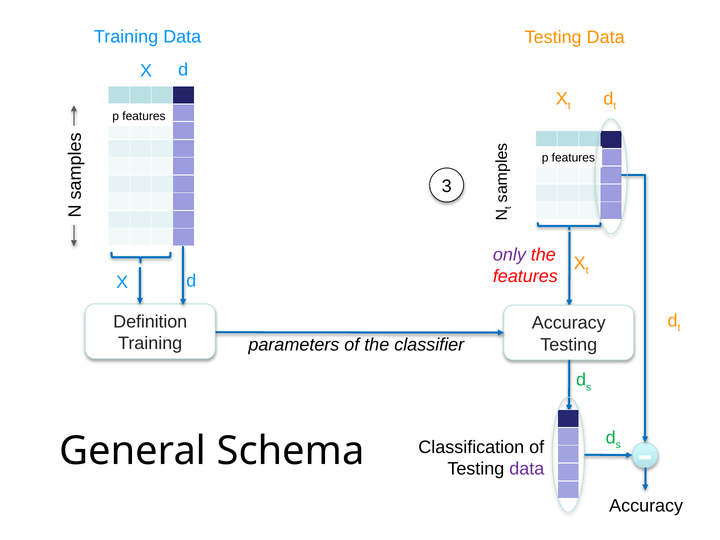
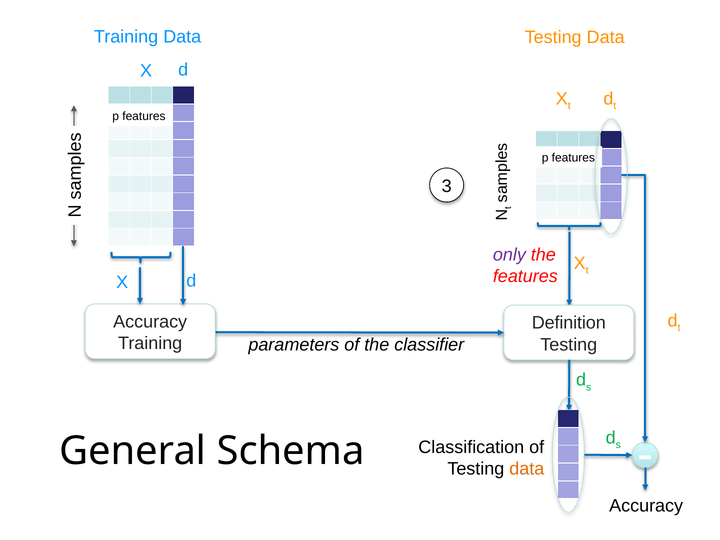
Definition at (150, 322): Definition -> Accuracy
Accuracy at (569, 323): Accuracy -> Definition
data at (527, 469) colour: purple -> orange
